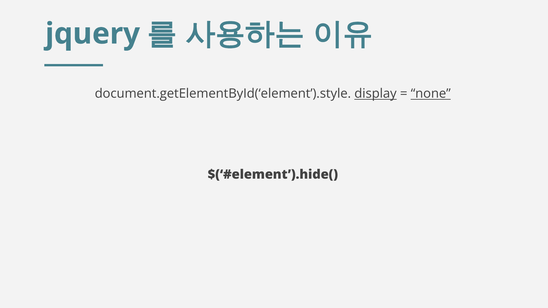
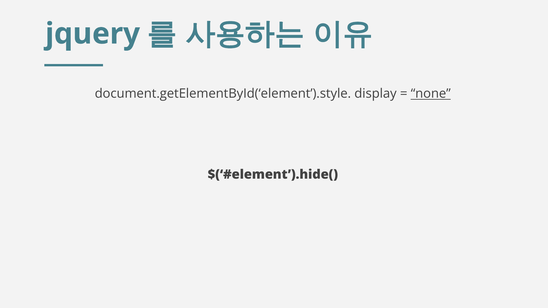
display underline: present -> none
